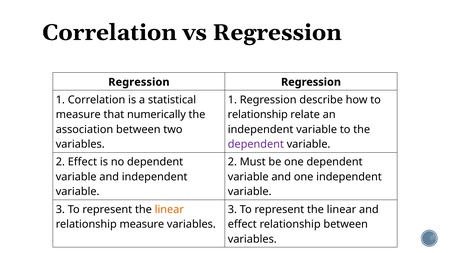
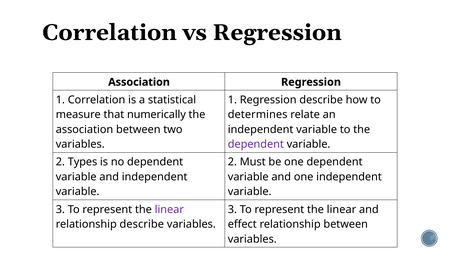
Regression at (139, 82): Regression -> Association
relationship at (258, 115): relationship -> determines
2 Effect: Effect -> Types
linear at (169, 209) colour: orange -> purple
relationship measure: measure -> describe
